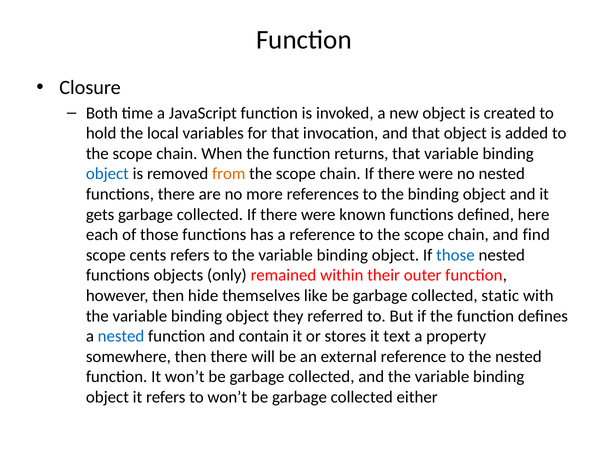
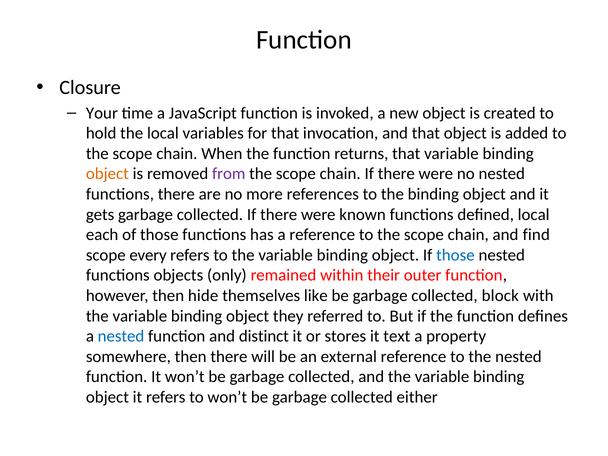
Both: Both -> Your
object at (107, 174) colour: blue -> orange
from colour: orange -> purple
defined here: here -> local
cents: cents -> every
static: static -> block
contain: contain -> distinct
